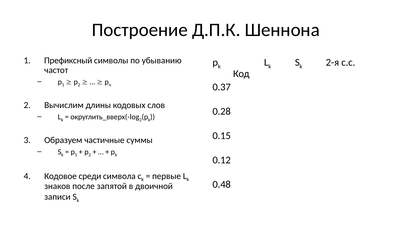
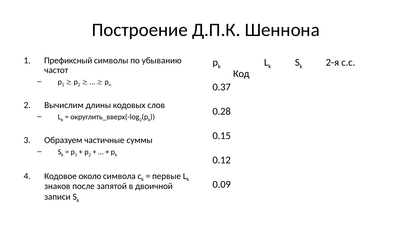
среди: среди -> около
0.48: 0.48 -> 0.09
